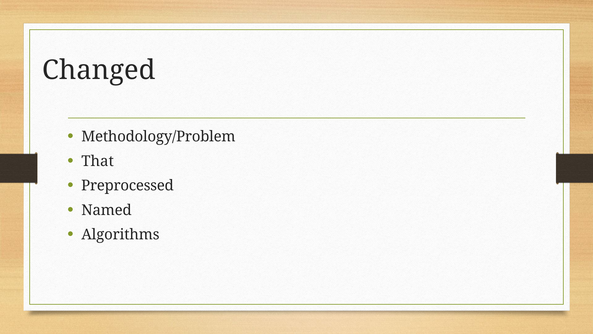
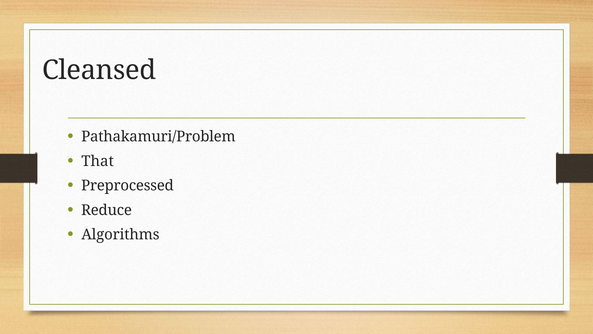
Changed: Changed -> Cleansed
Methodology/Problem: Methodology/Problem -> Pathakamuri/Problem
Named: Named -> Reduce
